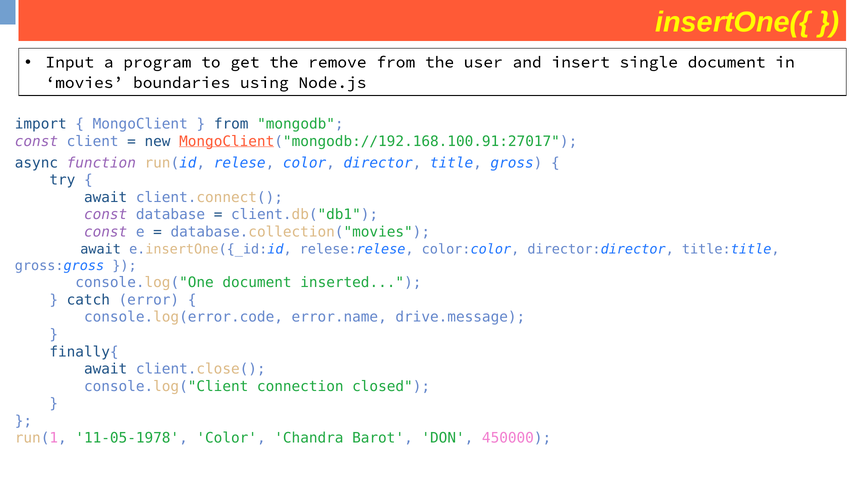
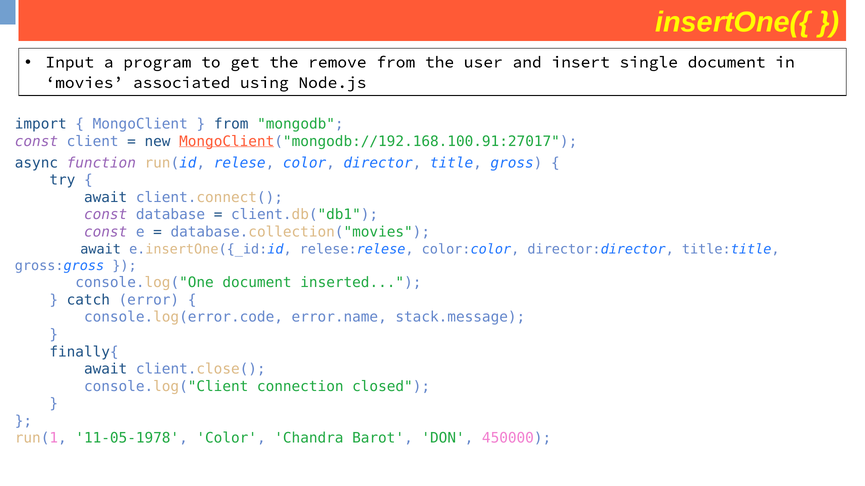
boundaries: boundaries -> associated
drive.message: drive.message -> stack.message
